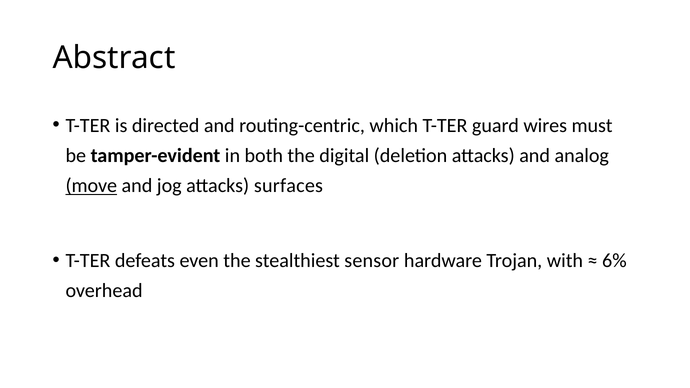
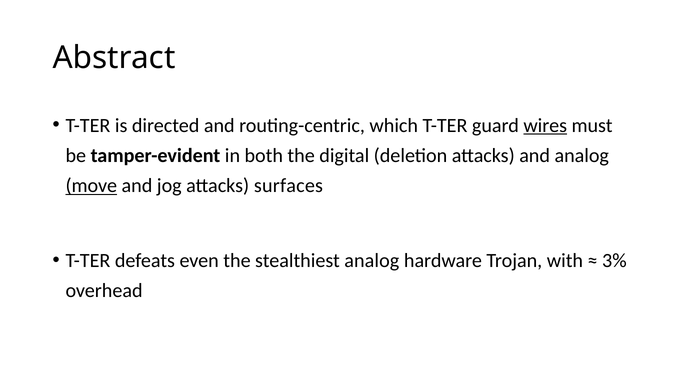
wires underline: none -> present
stealthiest sensor: sensor -> analog
6%: 6% -> 3%
